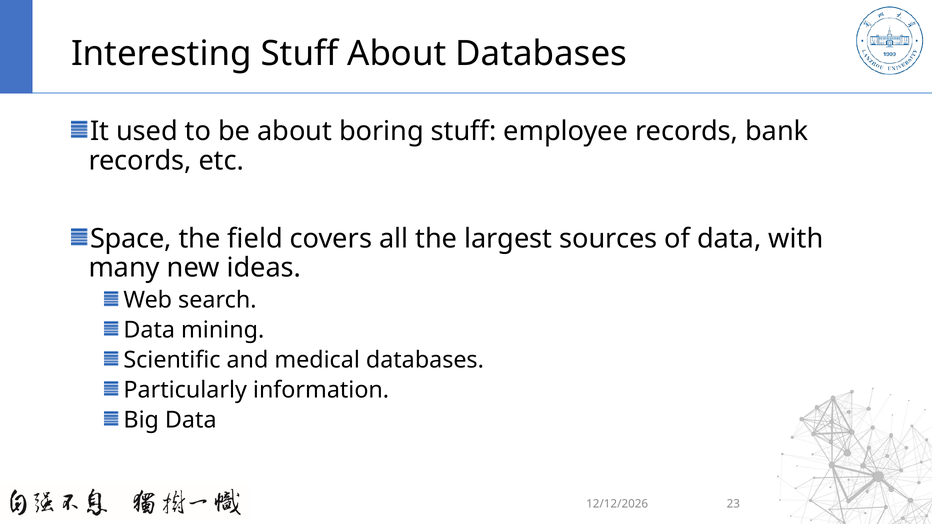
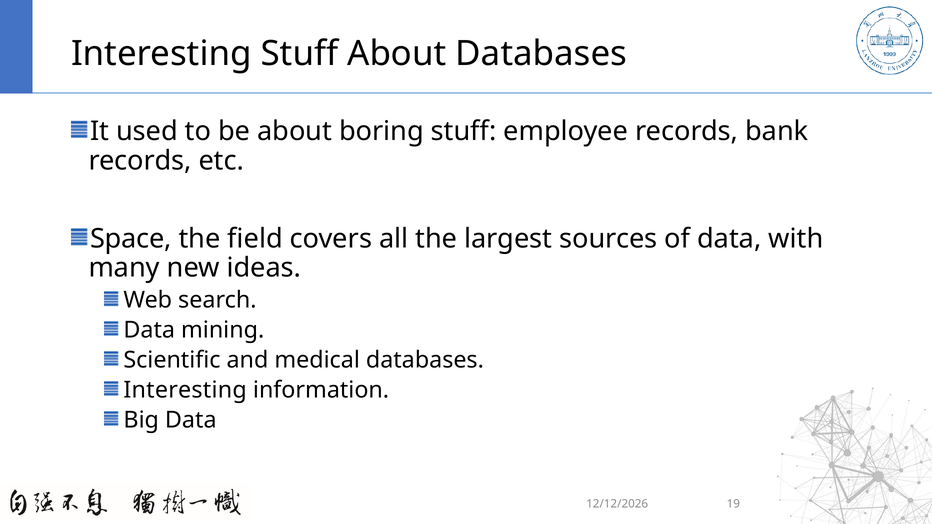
Particularly at (185, 390): Particularly -> Interesting
23: 23 -> 19
